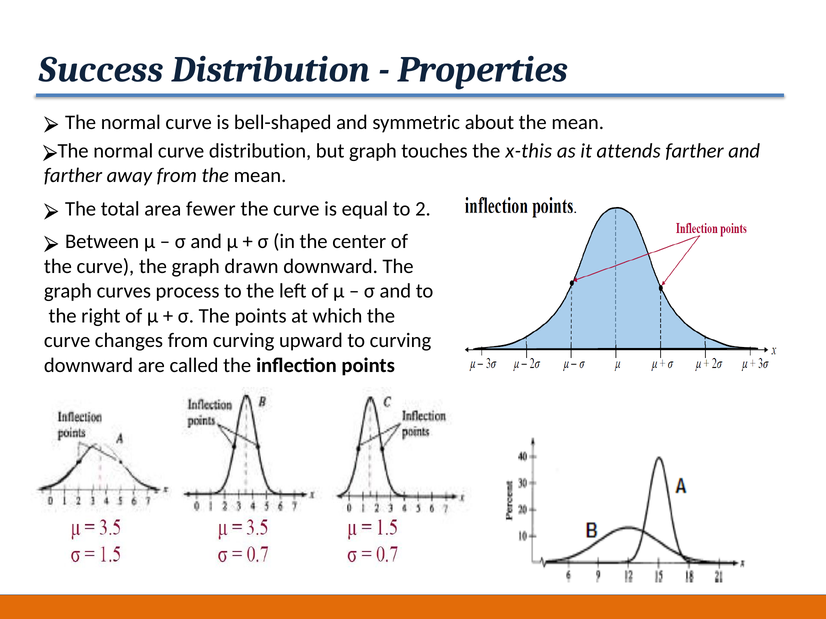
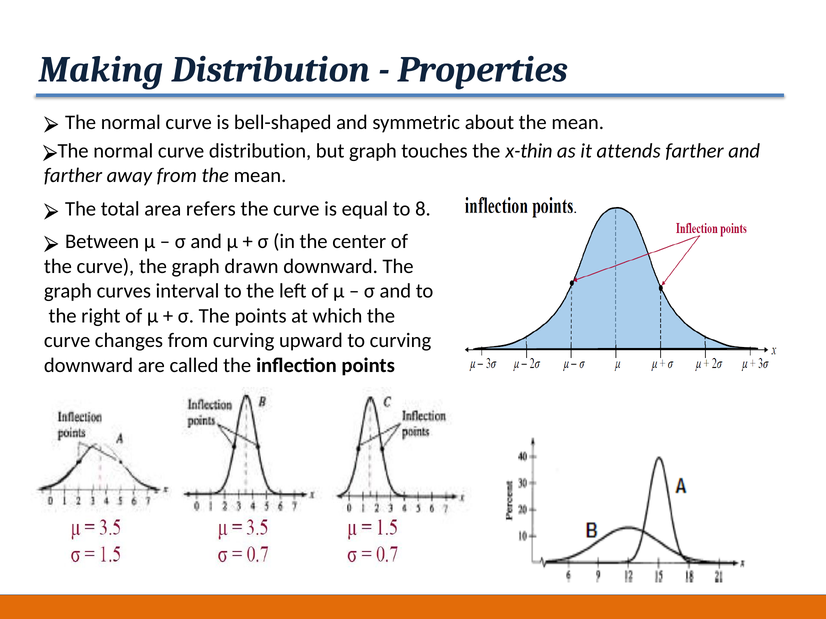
Success: Success -> Making
x-this: x-this -> x-thin
fewer: fewer -> refers
2: 2 -> 8
process: process -> interval
